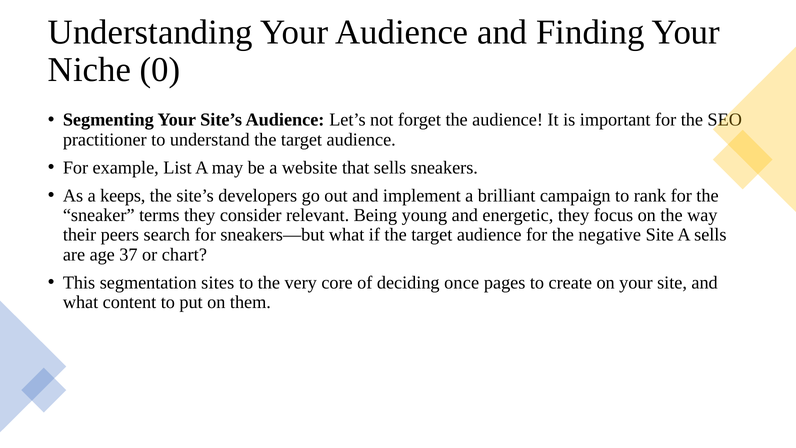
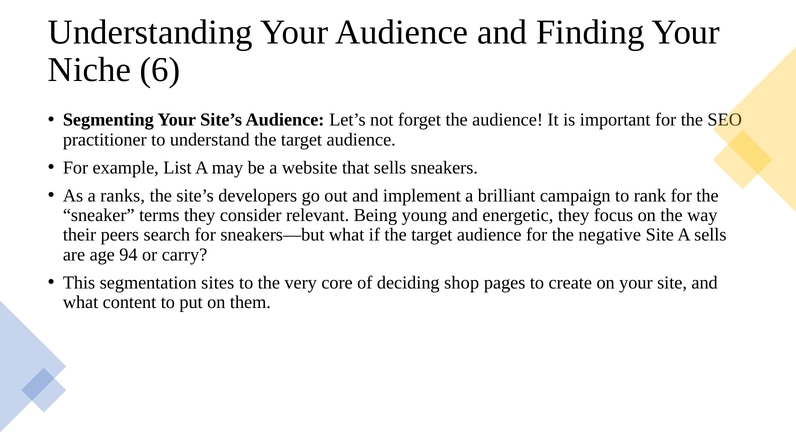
0: 0 -> 6
keeps: keeps -> ranks
37: 37 -> 94
chart: chart -> carry
once: once -> shop
